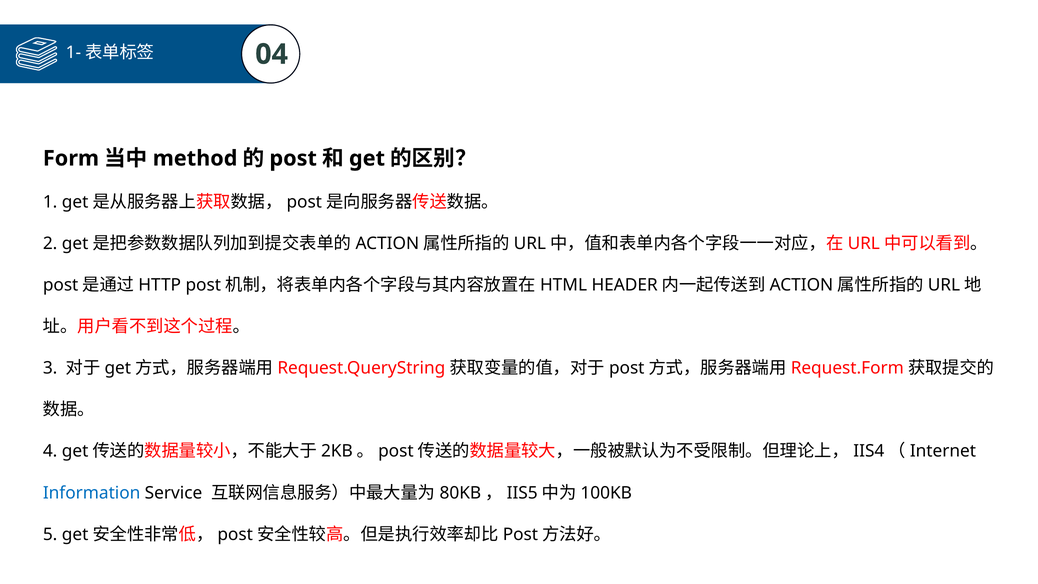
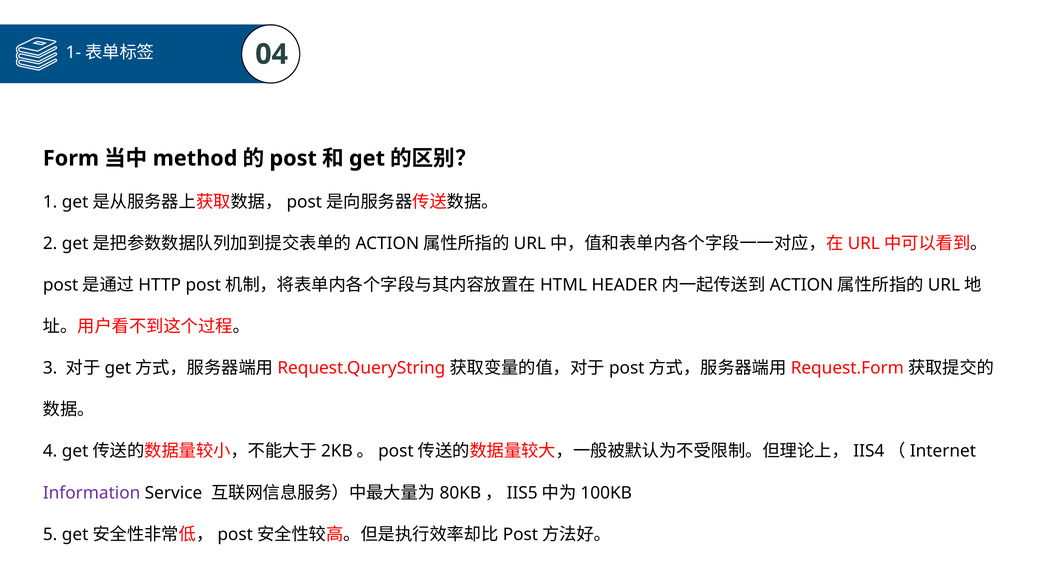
Information colour: blue -> purple
